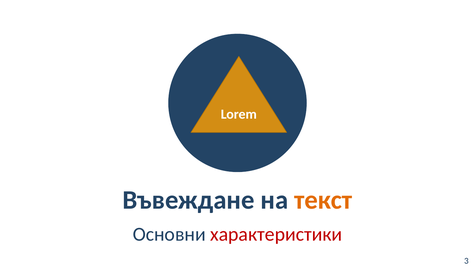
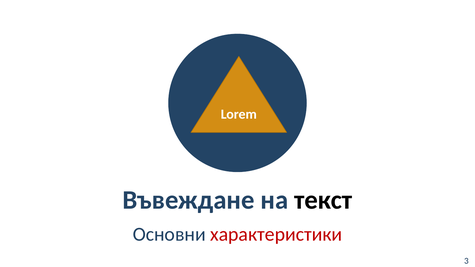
текст colour: orange -> black
